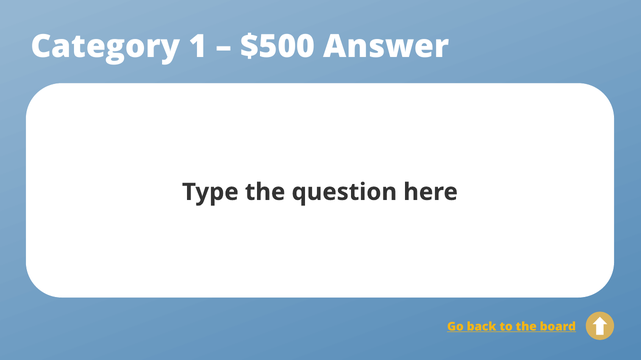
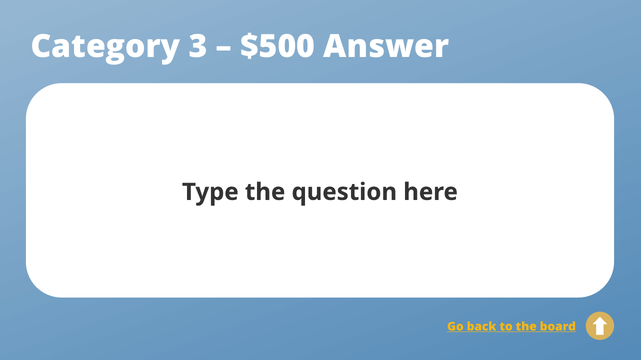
1: 1 -> 3
